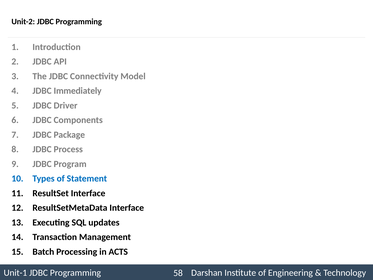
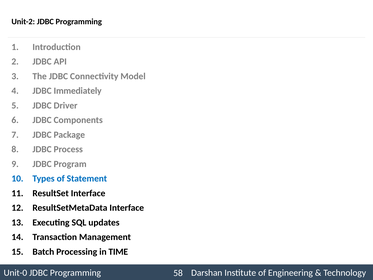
ACTS: ACTS -> TIME
Unit-1: Unit-1 -> Unit-0
